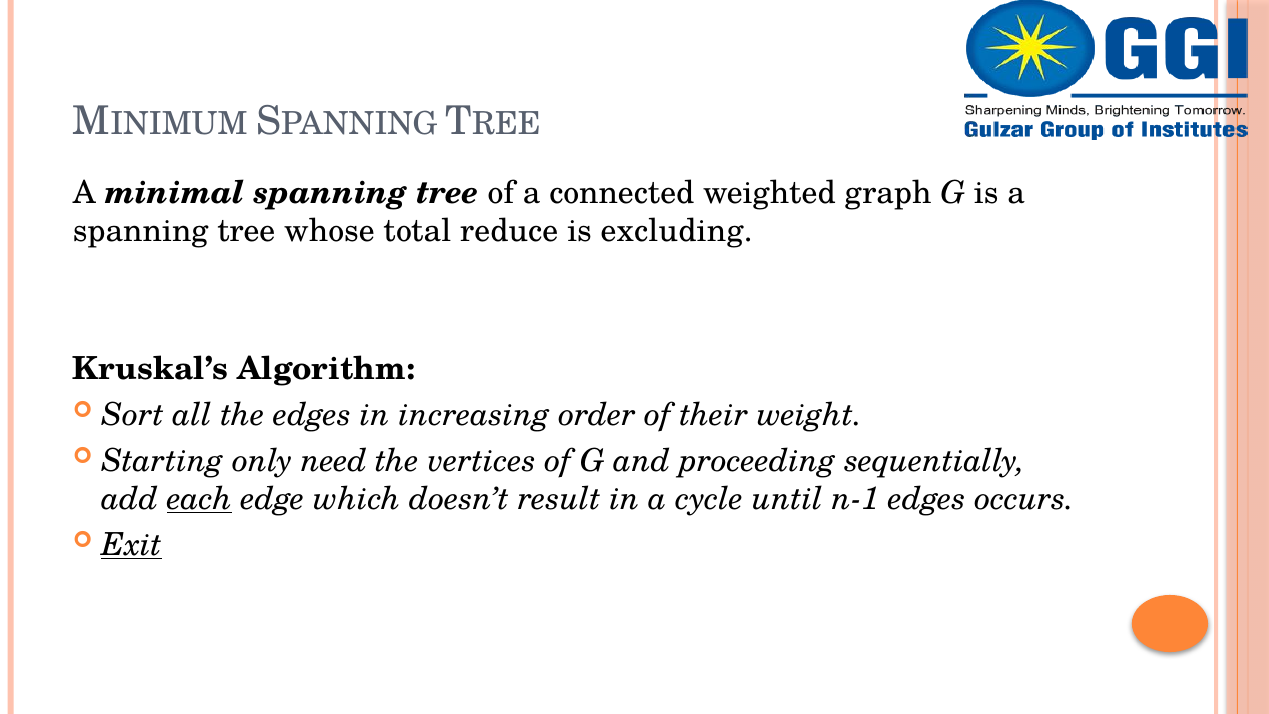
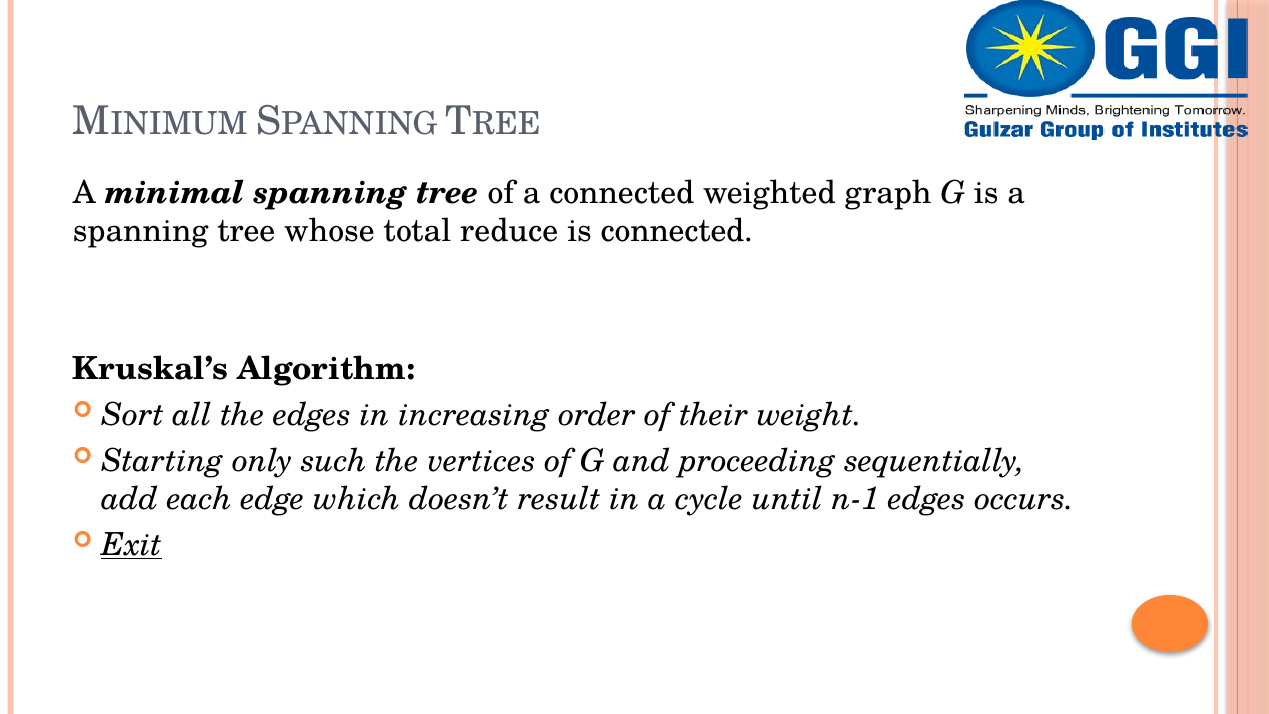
is excluding: excluding -> connected
need: need -> such
each underline: present -> none
